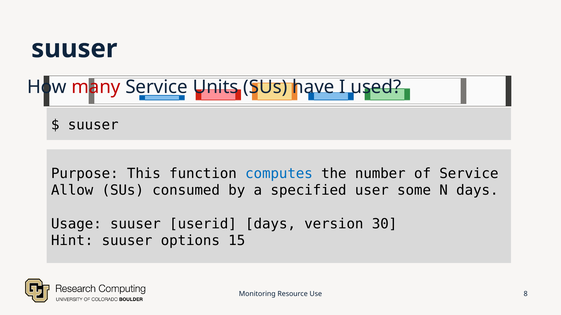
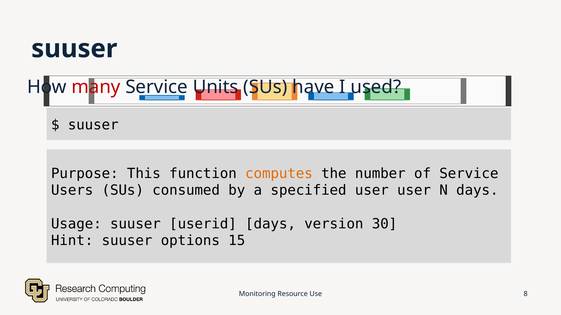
computes colour: blue -> orange
Allow: Allow -> Users
user some: some -> user
